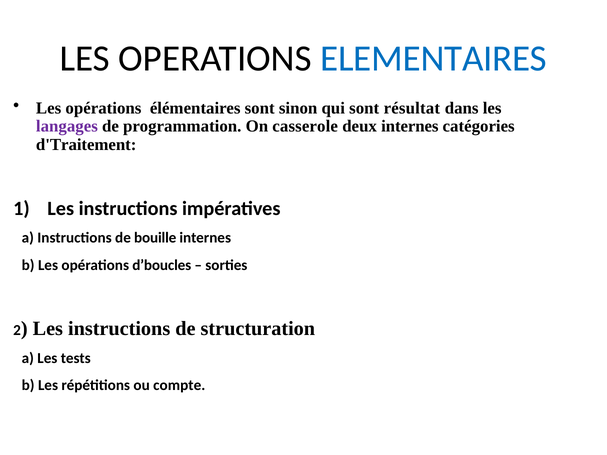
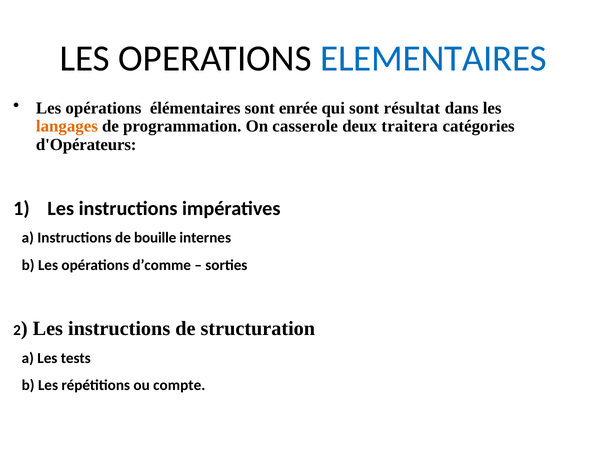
sinon: sinon -> enrée
langages colour: purple -> orange
deux internes: internes -> traitera
d'Traitement: d'Traitement -> d'Opérateurs
d’boucles: d’boucles -> d’comme
